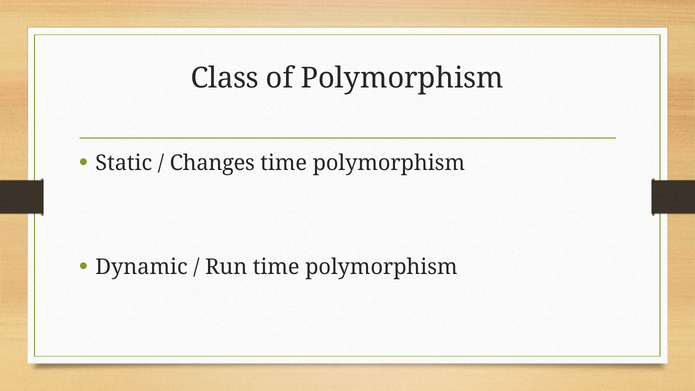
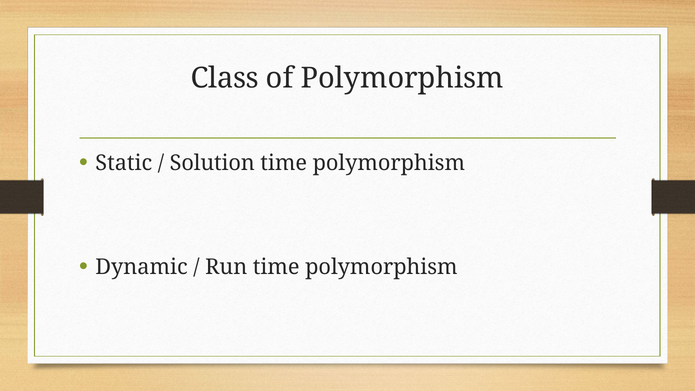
Changes: Changes -> Solution
